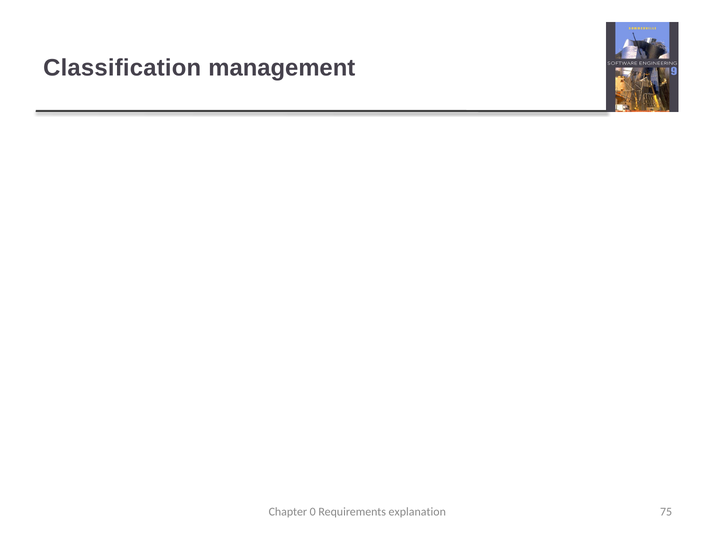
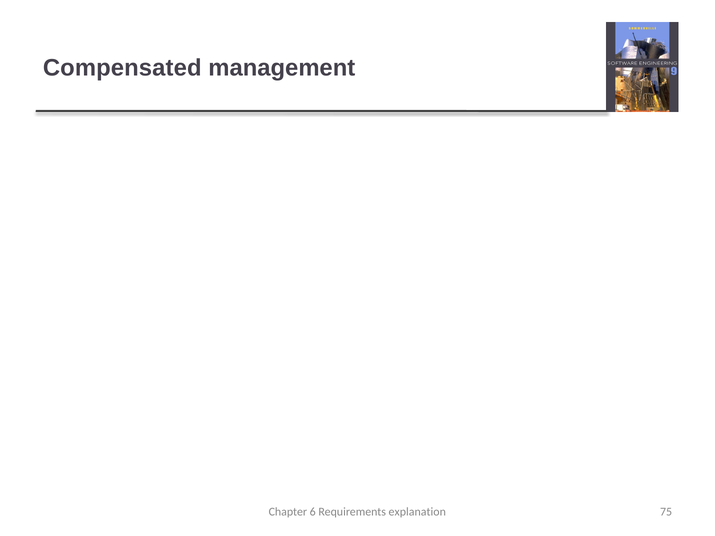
Classification: Classification -> Compensated
0: 0 -> 6
